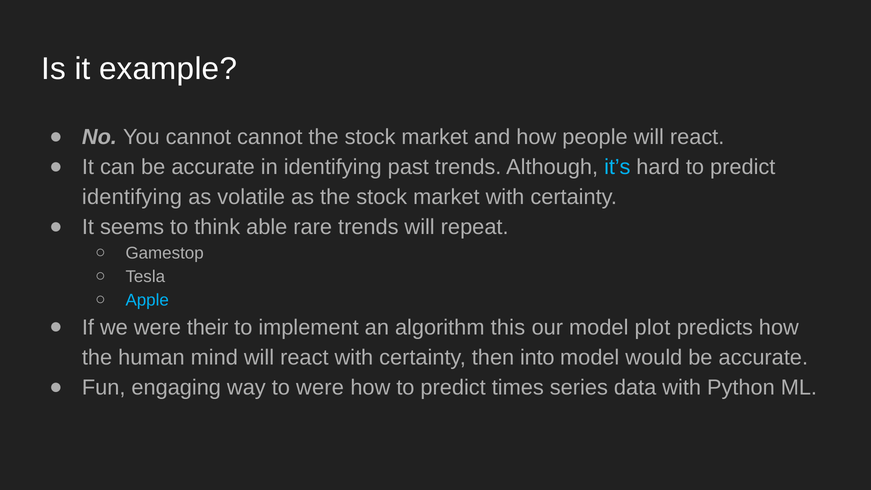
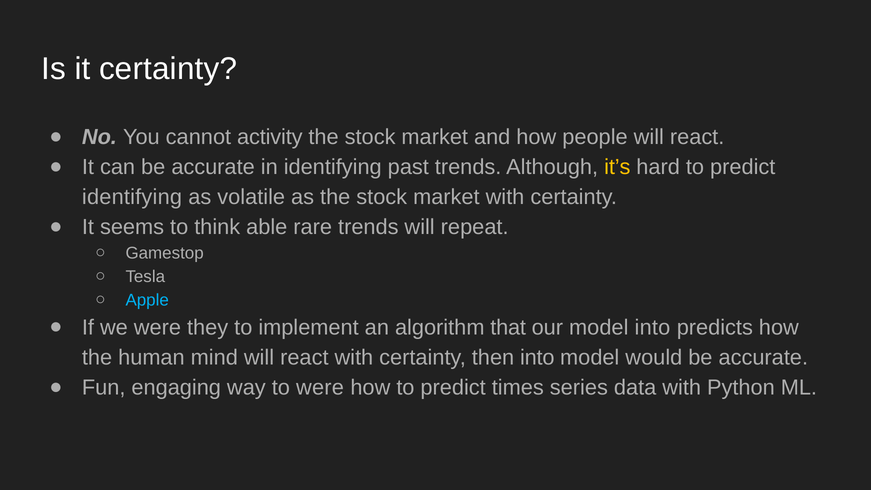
it example: example -> certainty
cannot cannot: cannot -> activity
it’s colour: light blue -> yellow
their: their -> they
this: this -> that
model plot: plot -> into
